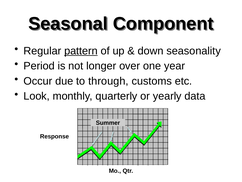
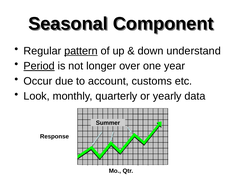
seasonality: seasonality -> understand
Period underline: none -> present
through: through -> account
